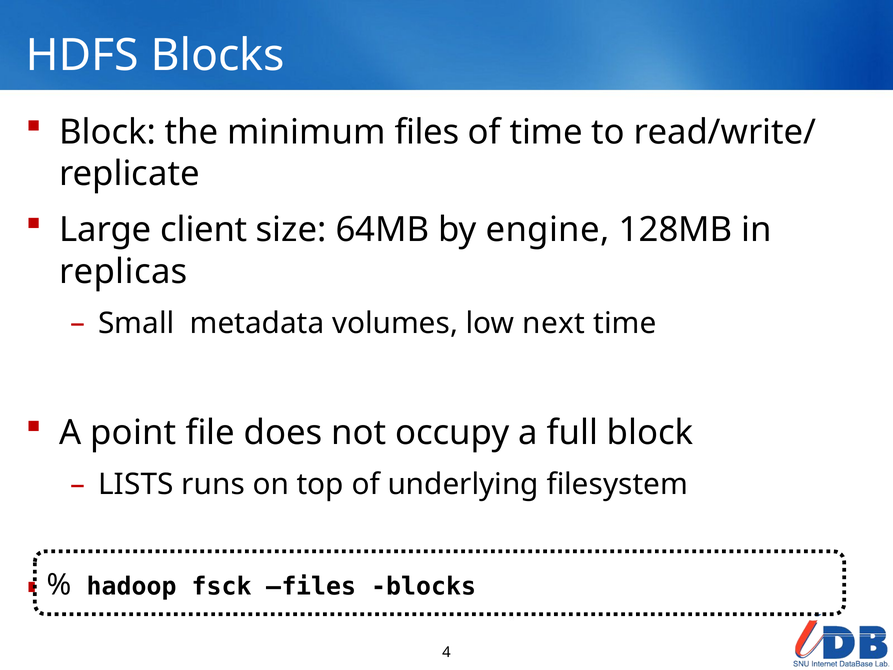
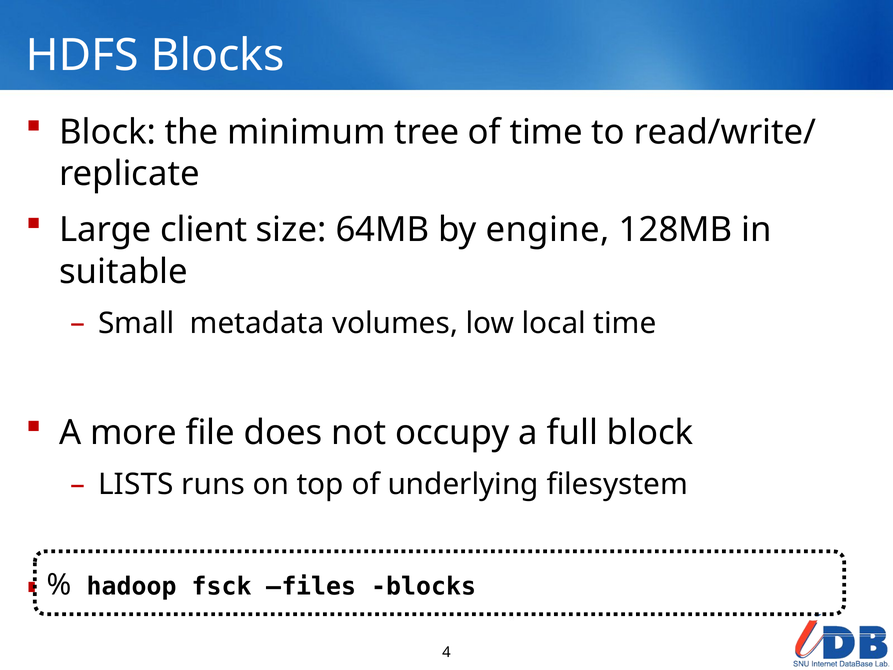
minimum files: files -> tree
replicas: replicas -> suitable
next: next -> local
point: point -> more
